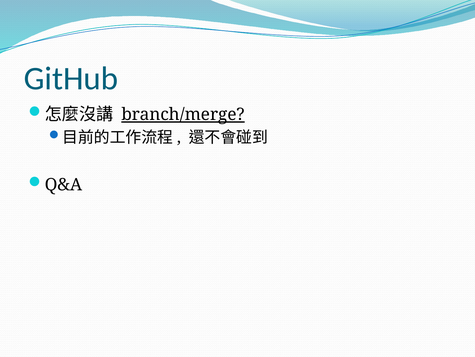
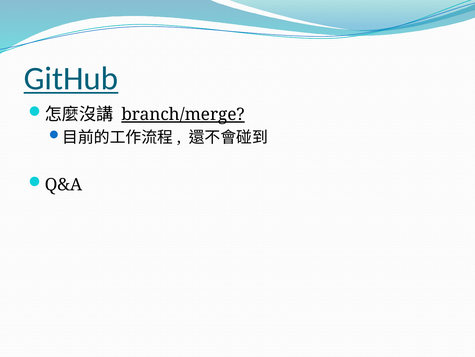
GitHub underline: none -> present
